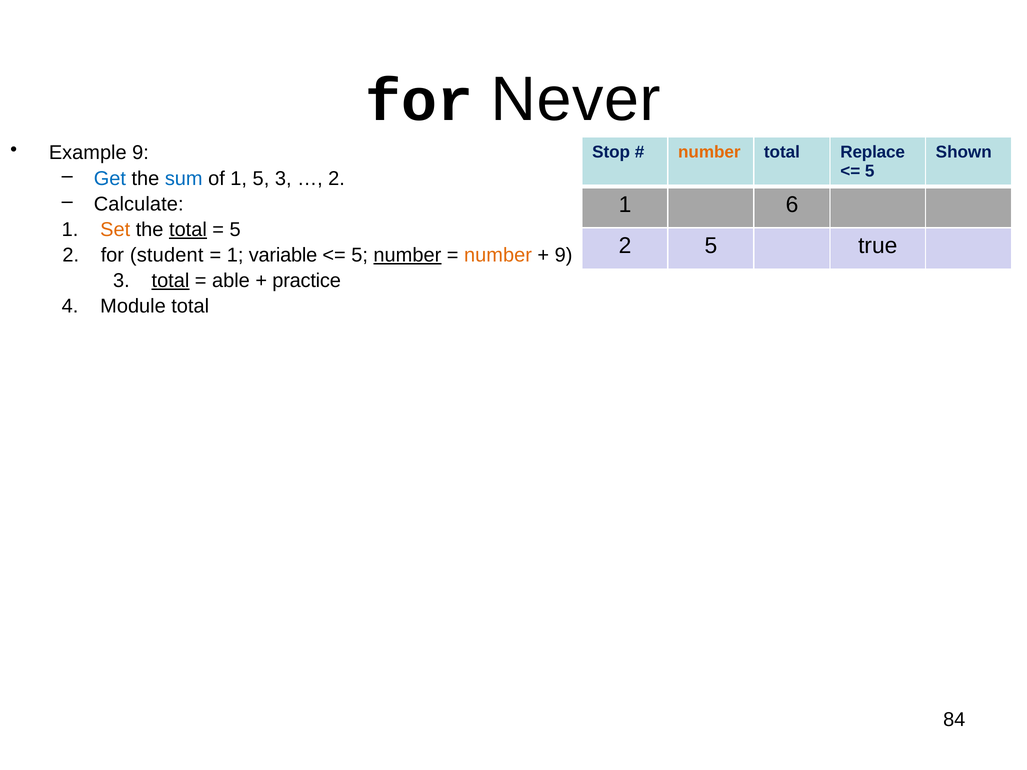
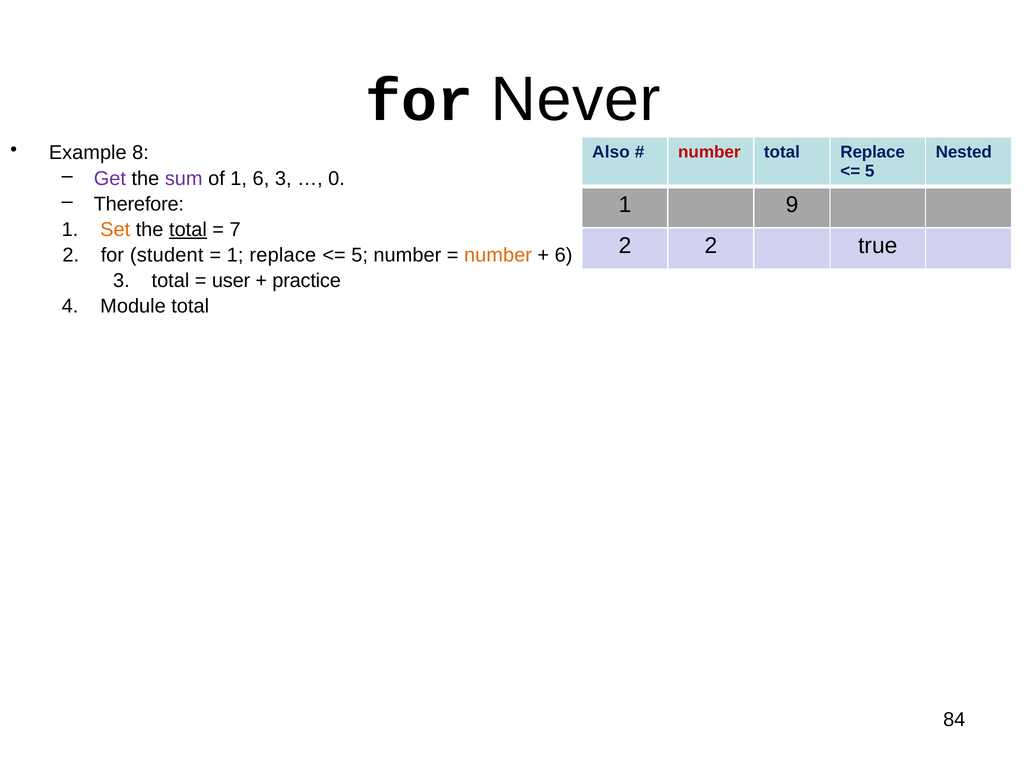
Example 9: 9 -> 8
Stop: Stop -> Also
number at (709, 152) colour: orange -> red
Shown: Shown -> Nested
Get colour: blue -> purple
sum colour: blue -> purple
1 5: 5 -> 6
2 at (337, 178): 2 -> 0
Calculate: Calculate -> Therefore
6: 6 -> 9
5 at (235, 230): 5 -> 7
2 5: 5 -> 2
1 variable: variable -> replace
number at (407, 255) underline: present -> none
9 at (564, 255): 9 -> 6
total at (170, 281) underline: present -> none
able: able -> user
